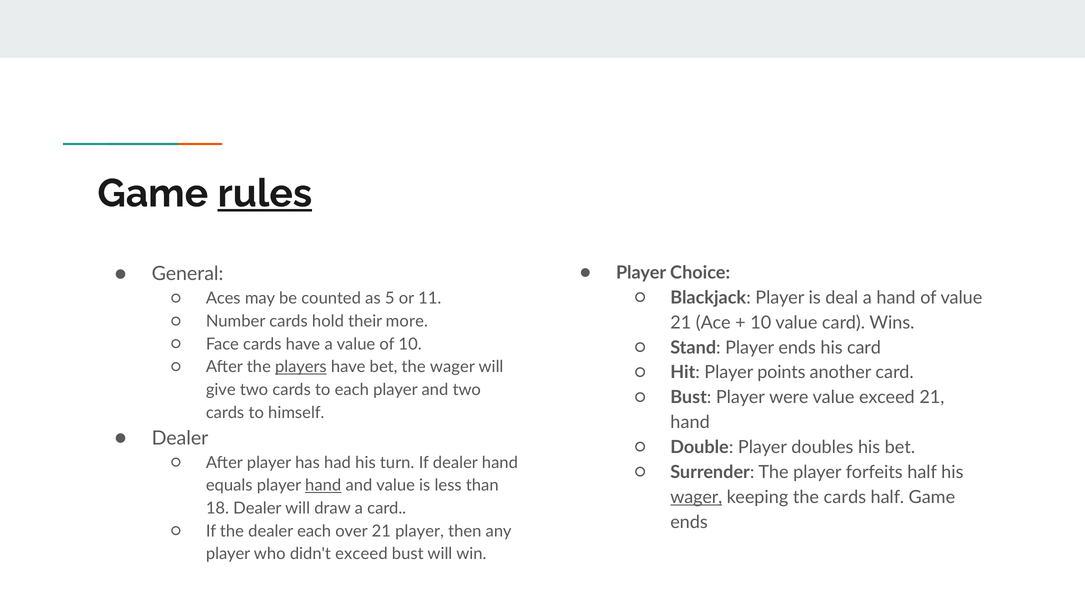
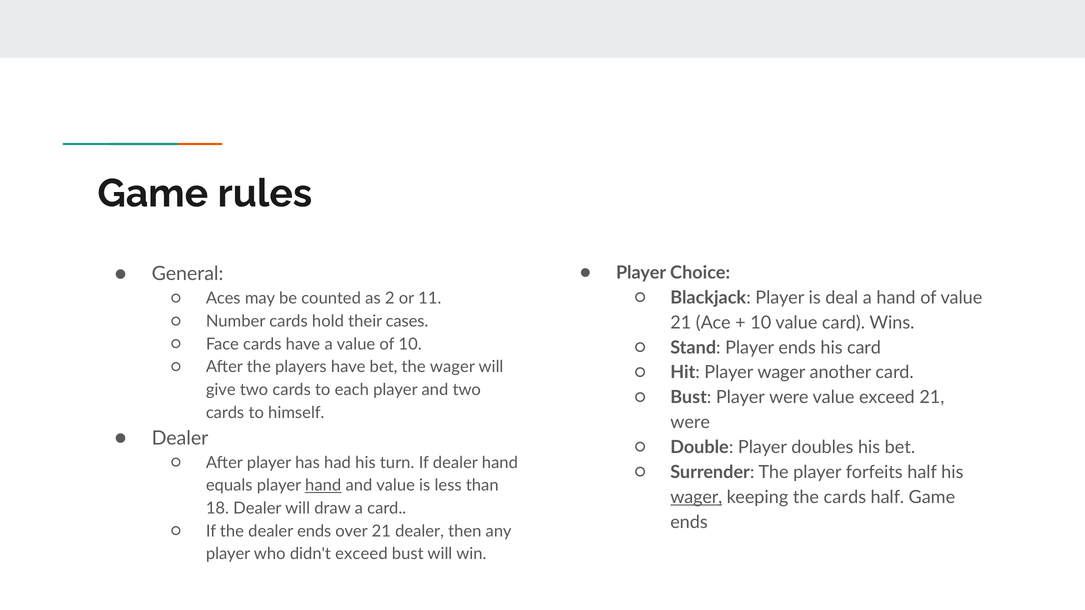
rules underline: present -> none
5: 5 -> 2
more: more -> cases
players underline: present -> none
Player points: points -> wager
hand at (690, 423): hand -> were
dealer each: each -> ends
21 player: player -> dealer
